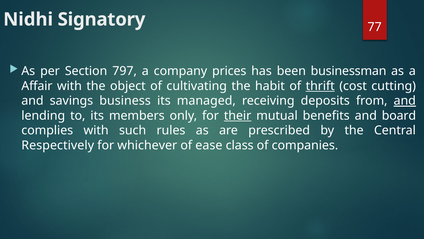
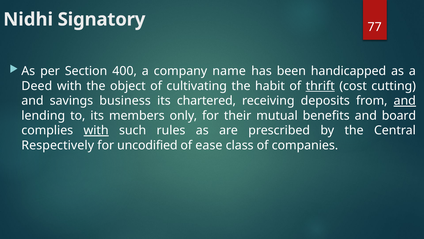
797: 797 -> 400
prices: prices -> name
businessman: businessman -> handicapped
Affair: Affair -> Deed
managed: managed -> chartered
their underline: present -> none
with at (96, 130) underline: none -> present
whichever: whichever -> uncodified
